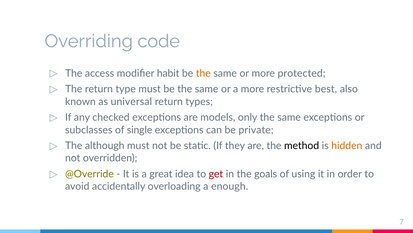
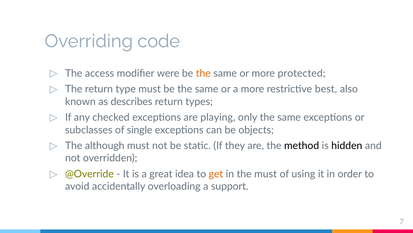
habit: habit -> were
universal: universal -> describes
models: models -> playing
private: private -> objects
hidden colour: orange -> black
get colour: red -> orange
the goals: goals -> must
enough: enough -> support
